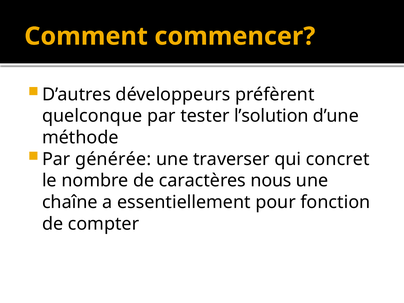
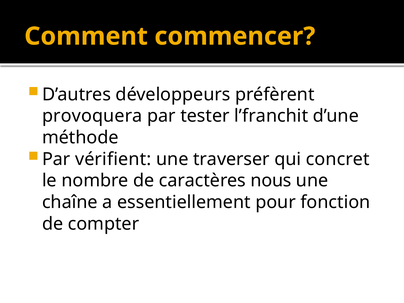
quelconque: quelconque -> provoquera
l’solution: l’solution -> l’franchit
générée: générée -> vérifient
